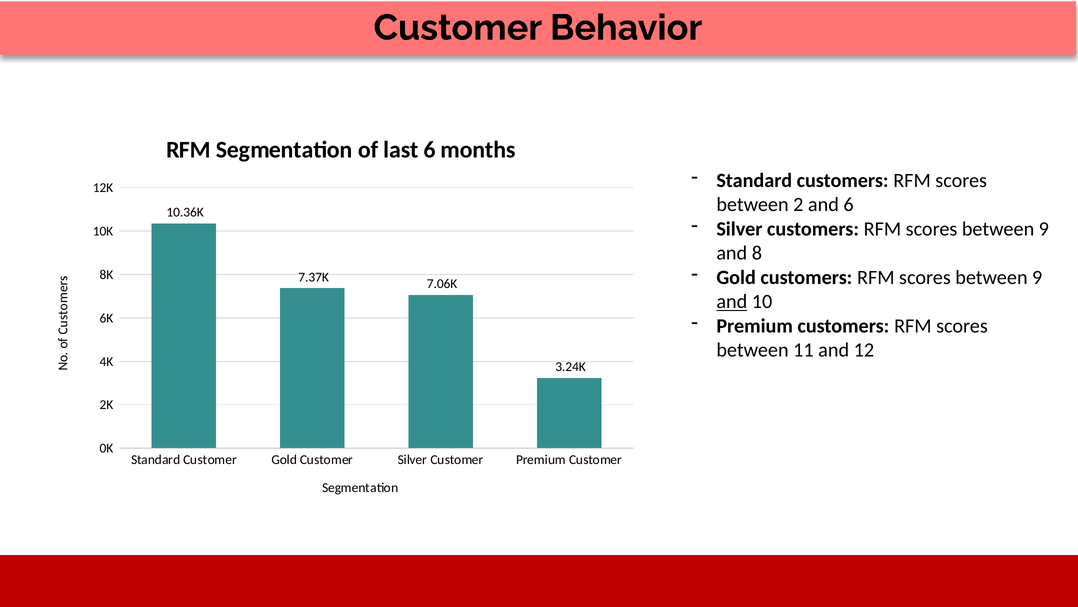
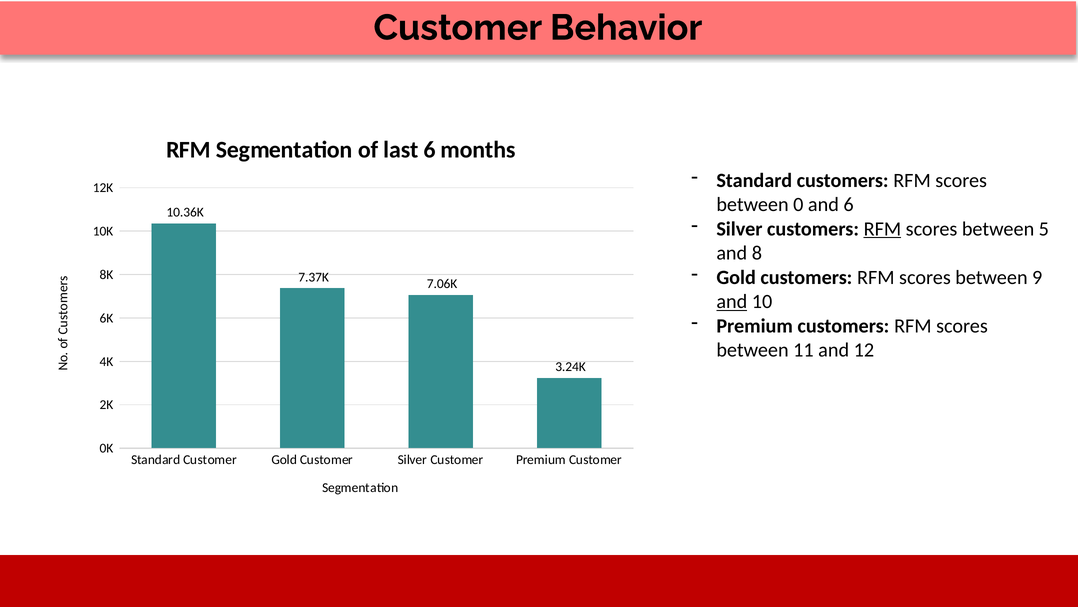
2: 2 -> 0
RFM at (882, 229) underline: none -> present
9 at (1044, 229): 9 -> 5
